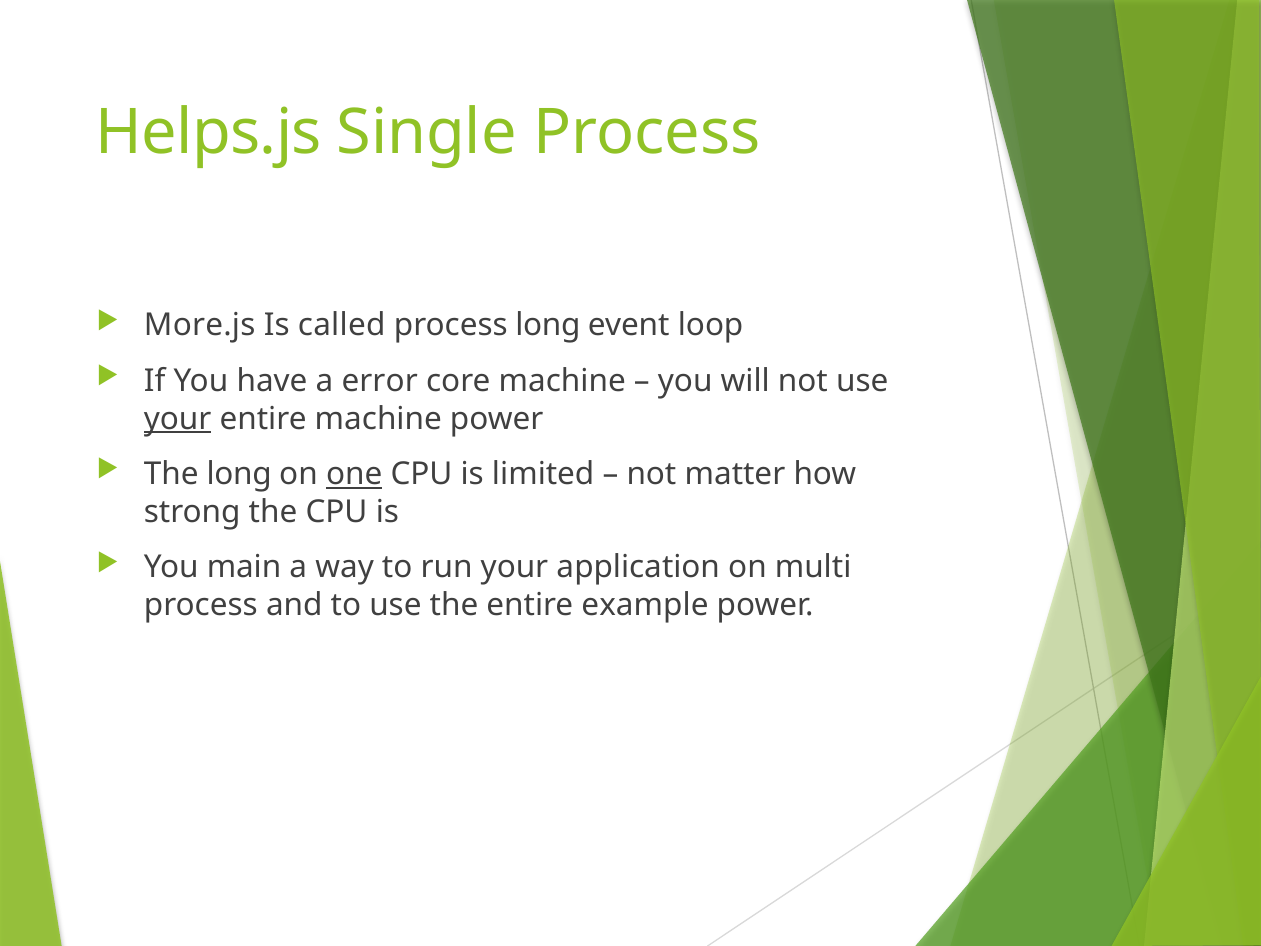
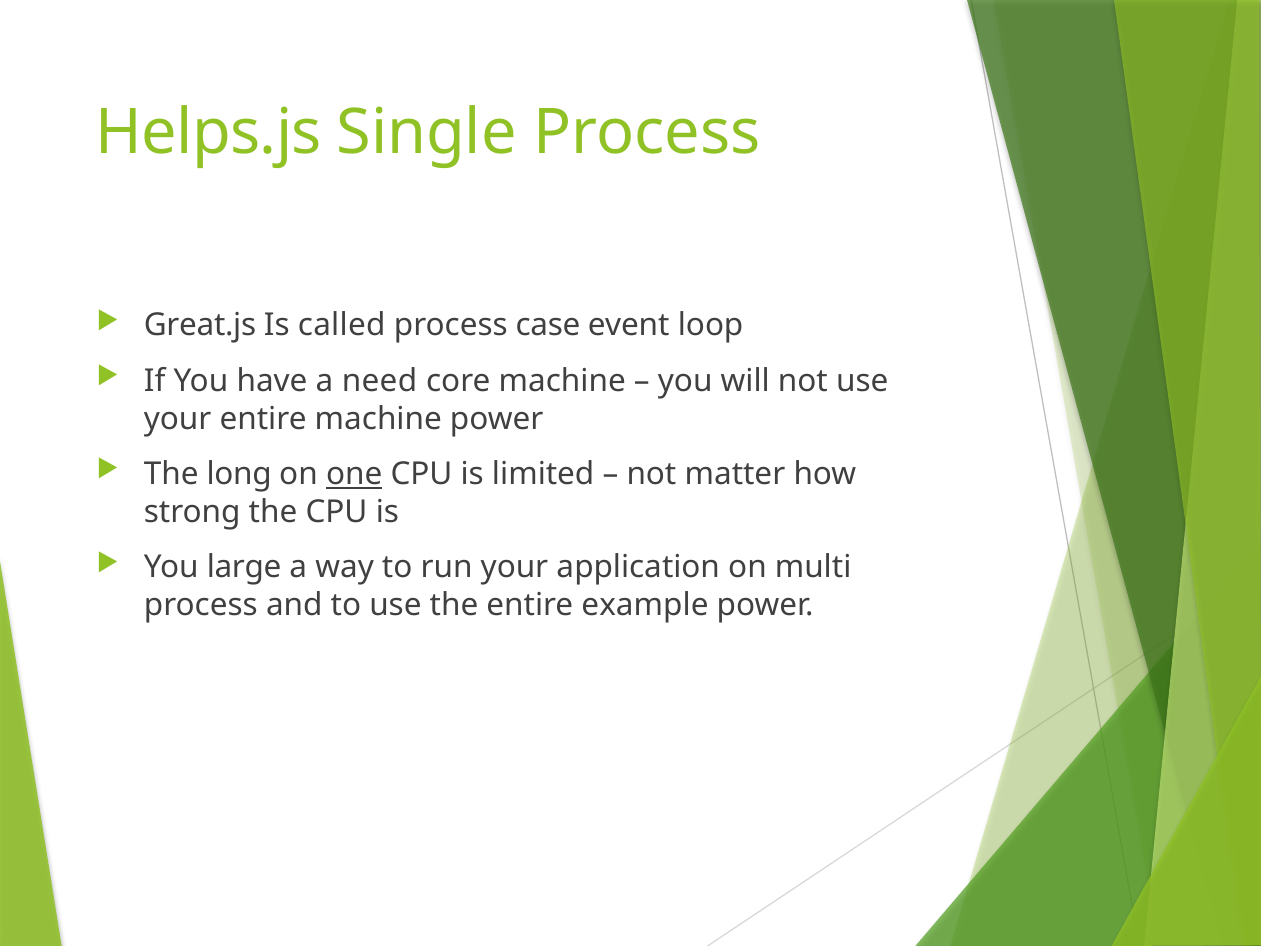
More.js: More.js -> Great.js
process long: long -> case
error: error -> need
your at (178, 419) underline: present -> none
main: main -> large
